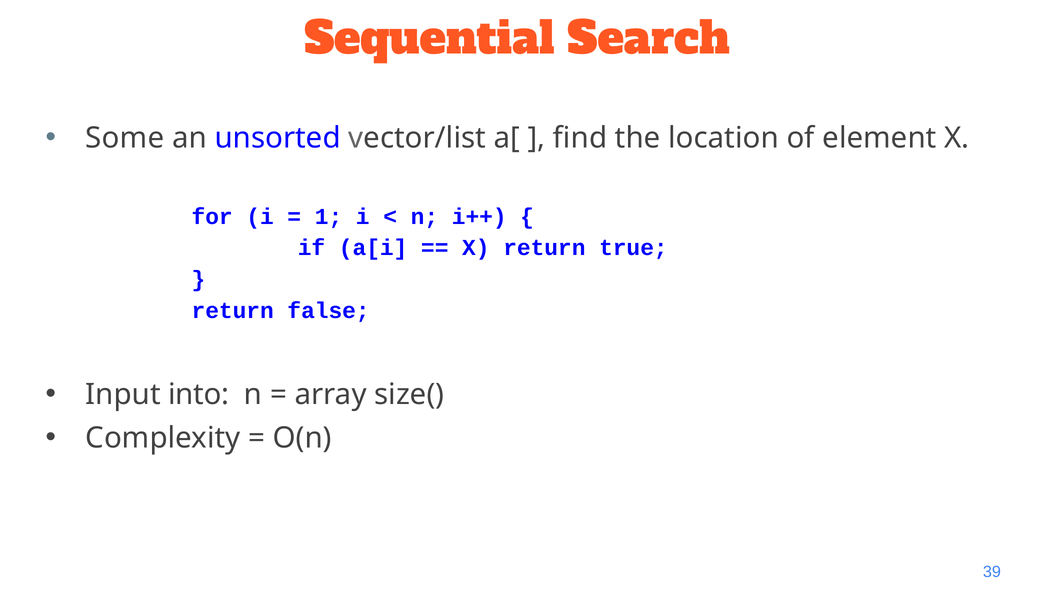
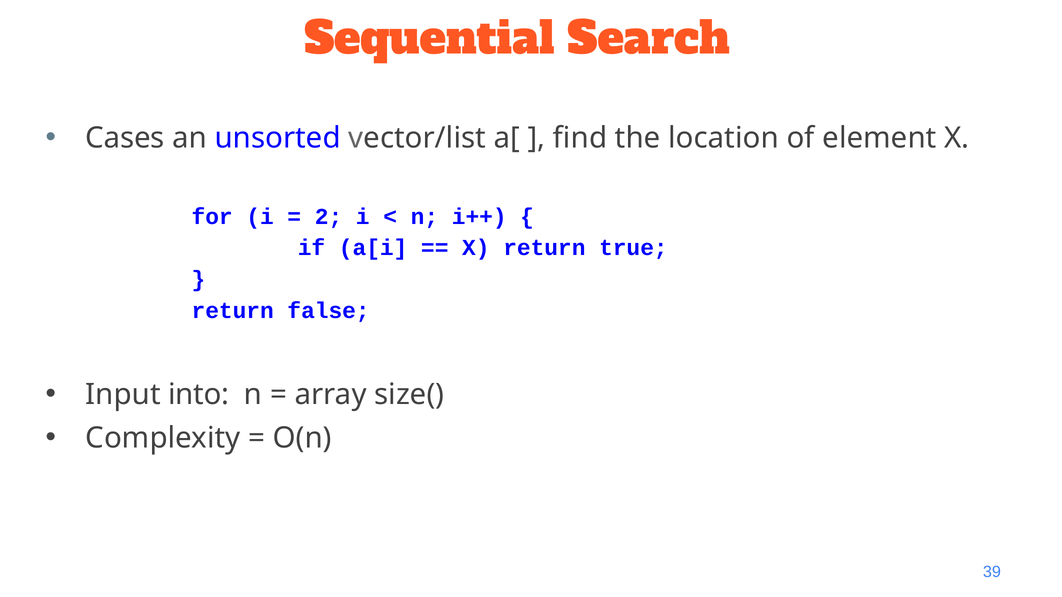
Some: Some -> Cases
1: 1 -> 2
